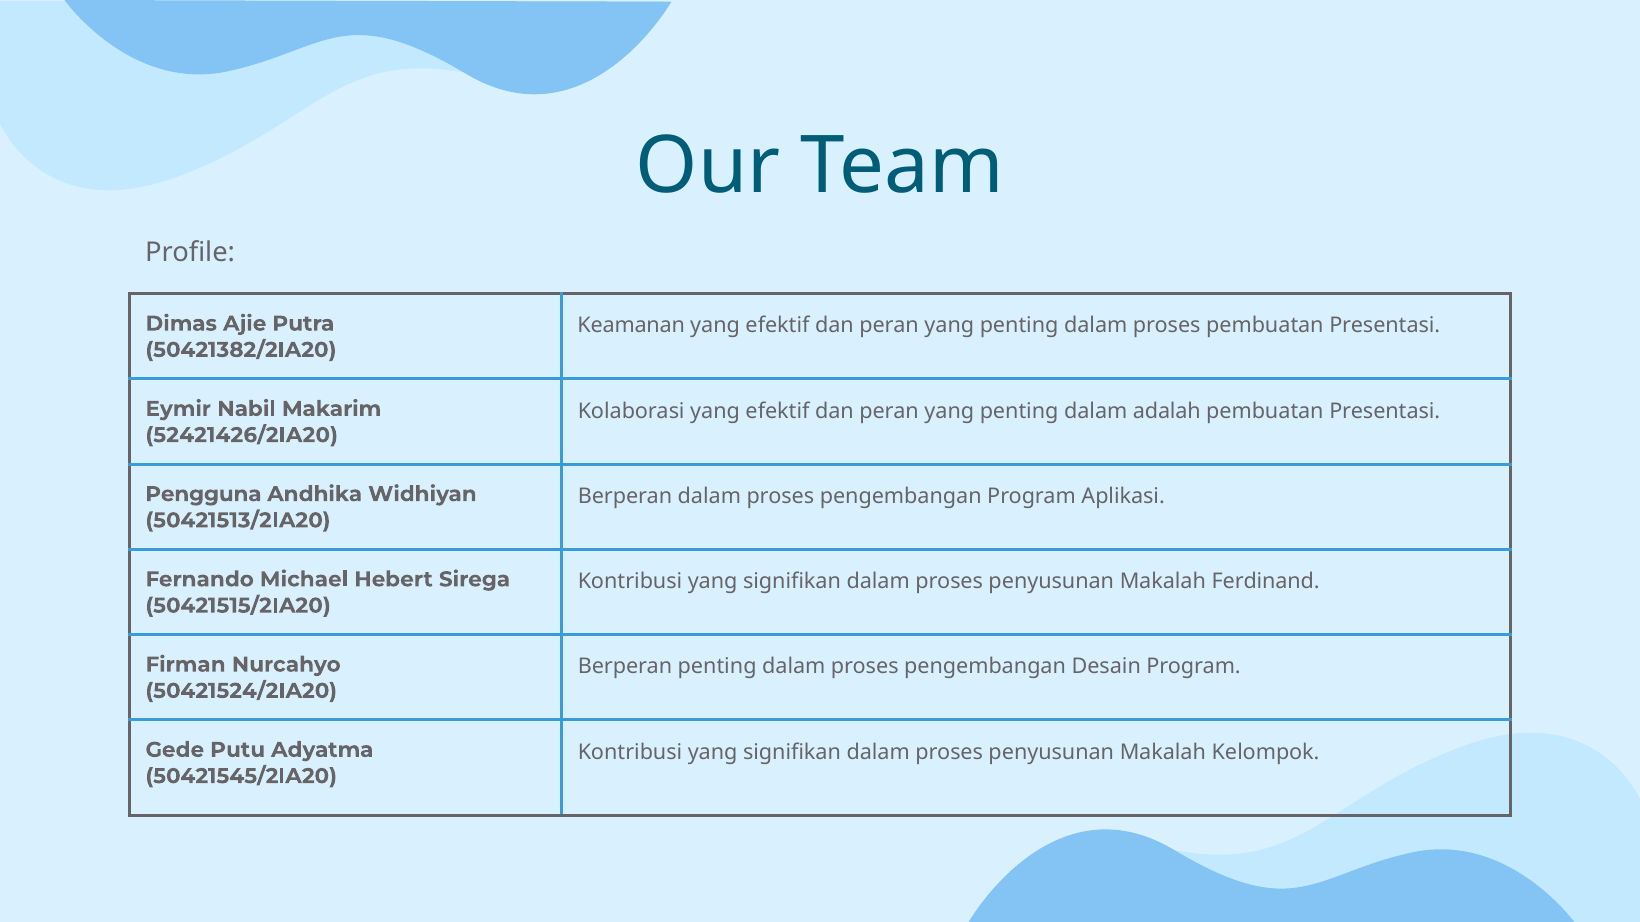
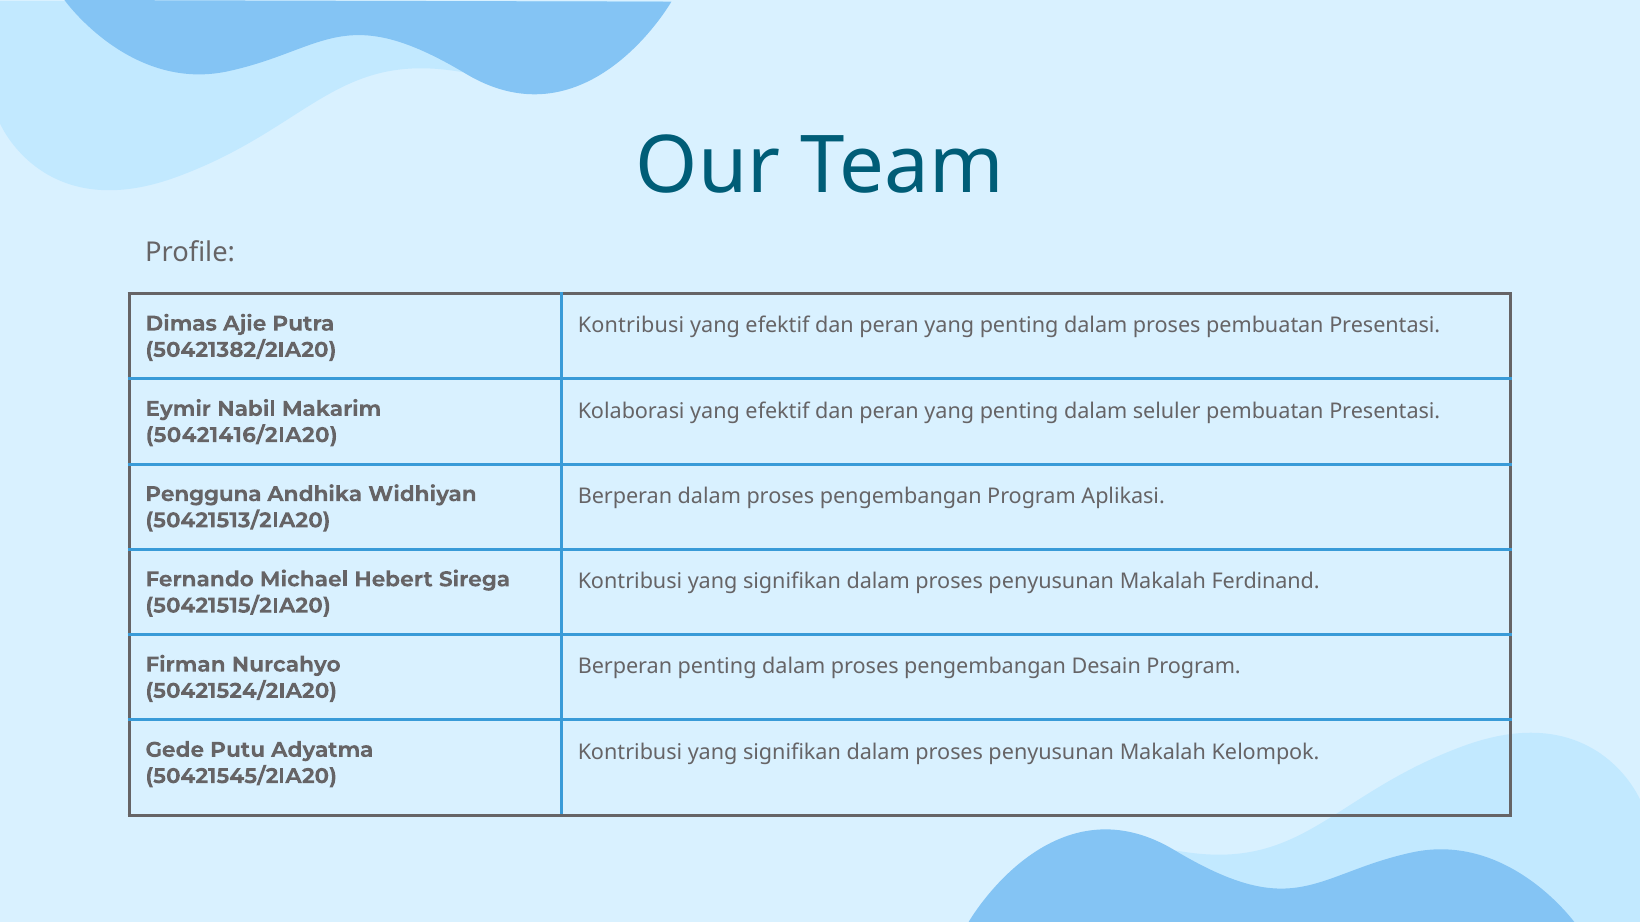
Keamanan at (631, 326): Keamanan -> Kontribusi
adalah: adalah -> seluler
52421426/2IA20: 52421426/2IA20 -> 50421416/2IA20
